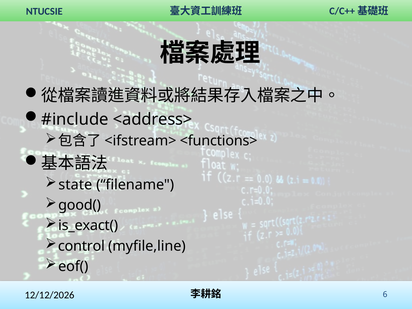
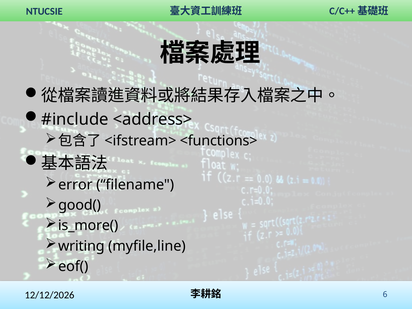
state: state -> error
is_exact(: is_exact( -> is_more(
control: control -> writing
